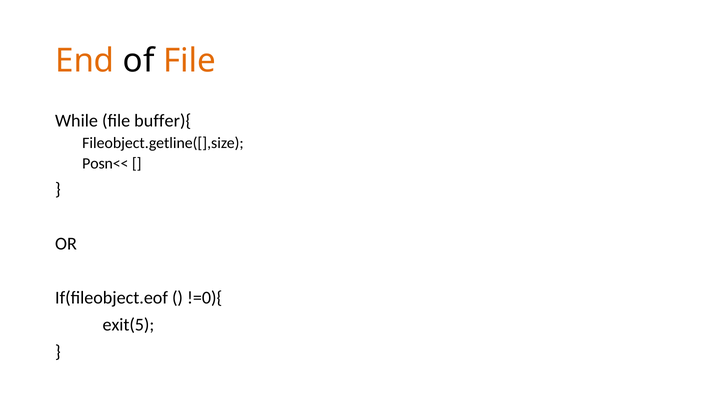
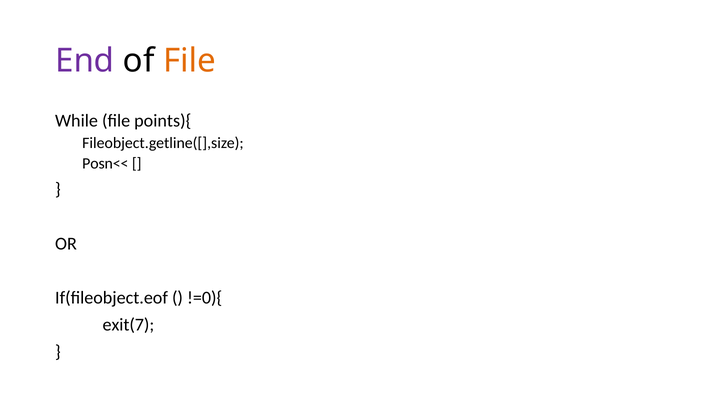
End colour: orange -> purple
buffer){: buffer){ -> points){
exit(5: exit(5 -> exit(7
